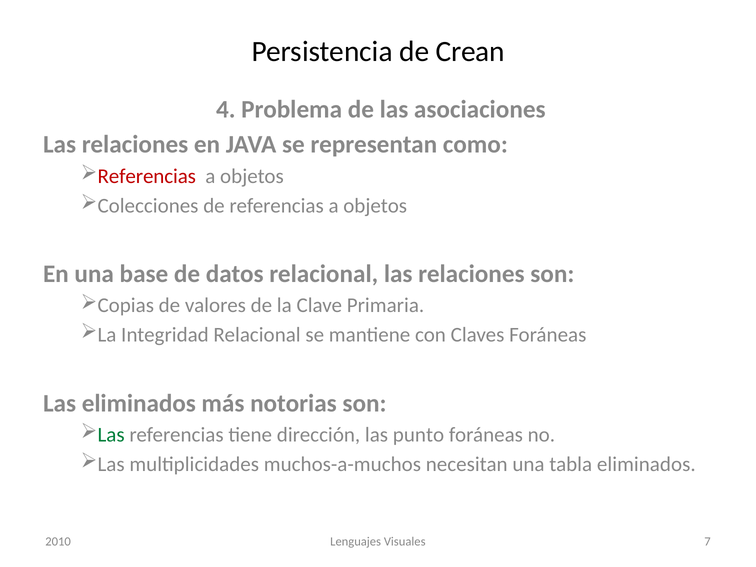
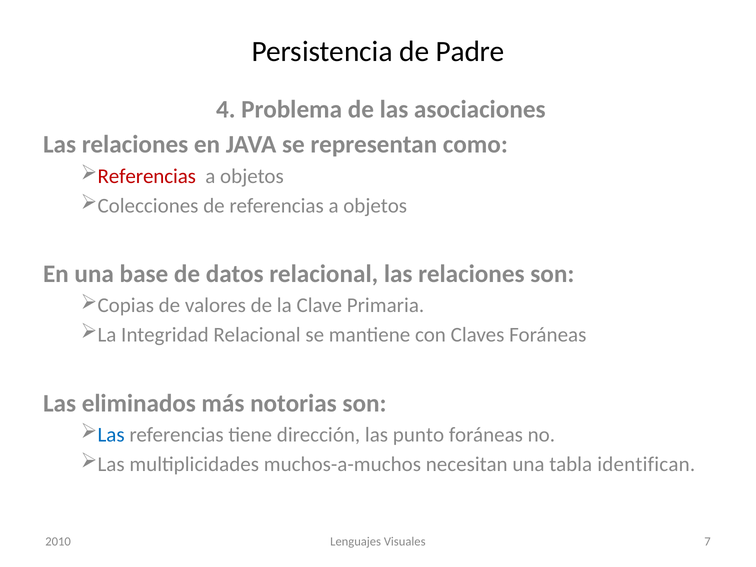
Crean: Crean -> Padre
Las at (111, 435) colour: green -> blue
tabla eliminados: eliminados -> identifican
